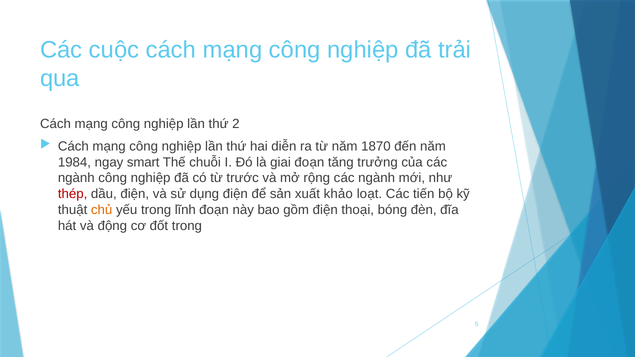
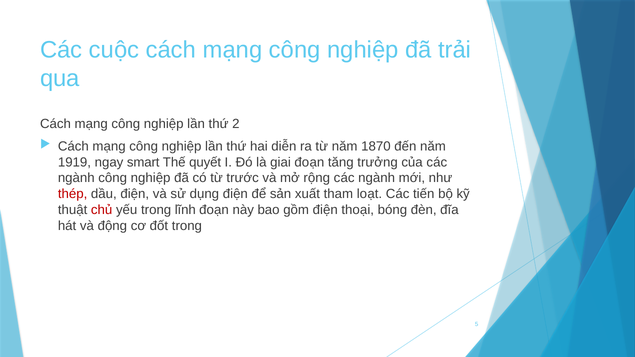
1984: 1984 -> 1919
chuỗi: chuỗi -> quyết
khảo: khảo -> tham
chủ colour: orange -> red
